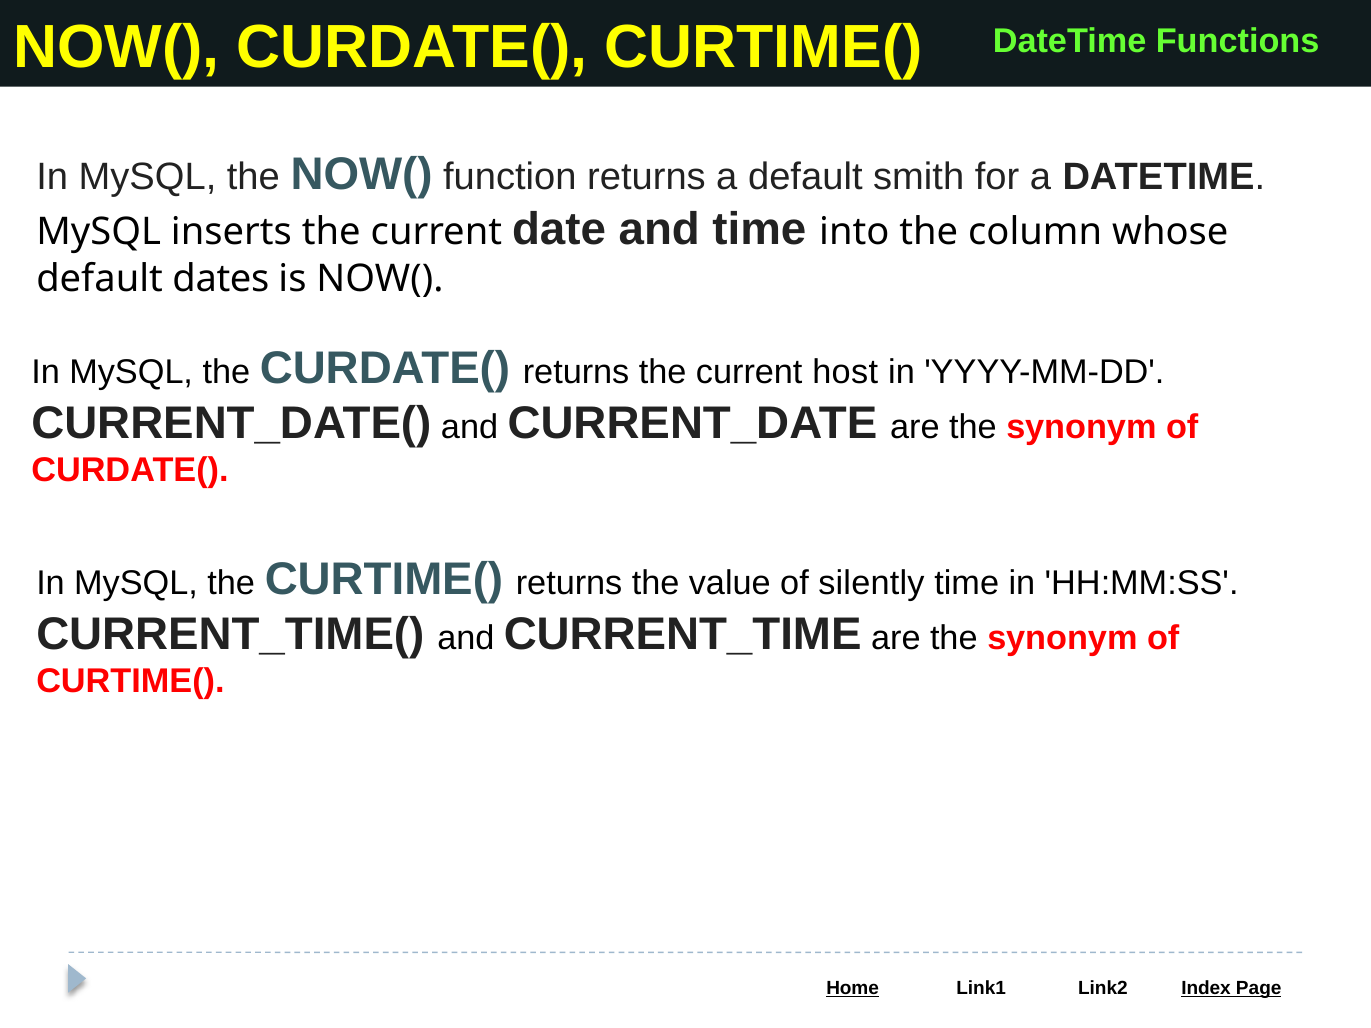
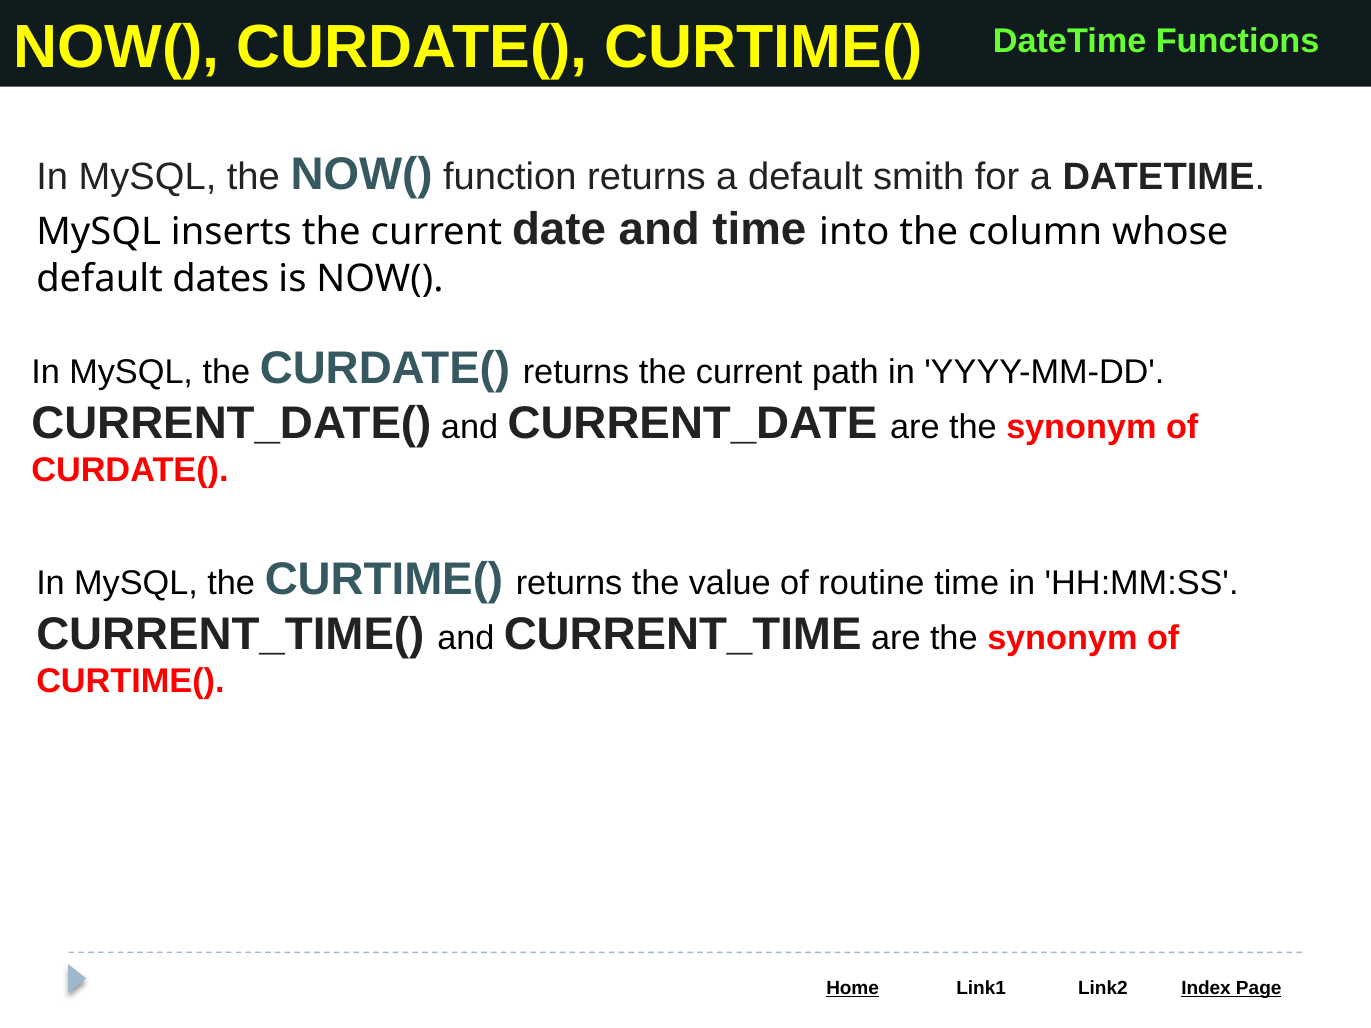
host: host -> path
silently: silently -> routine
